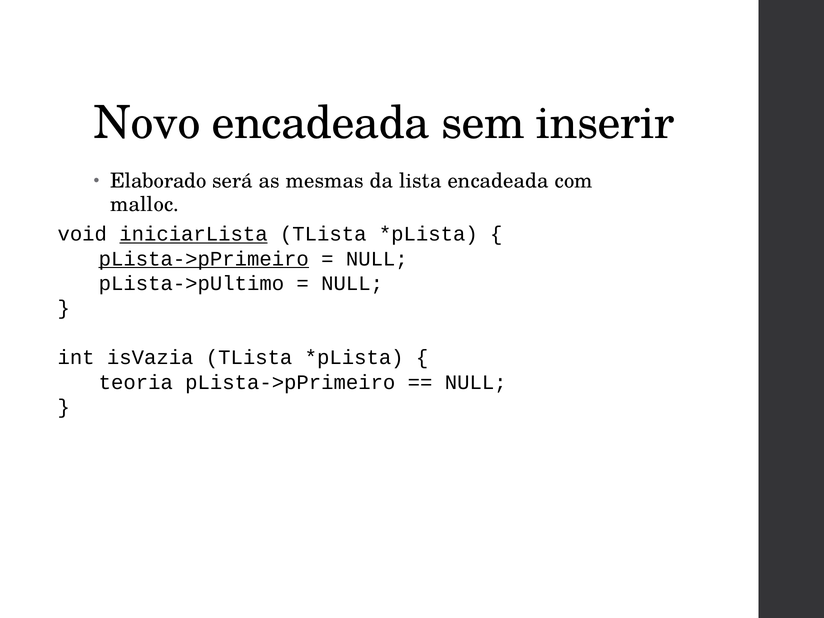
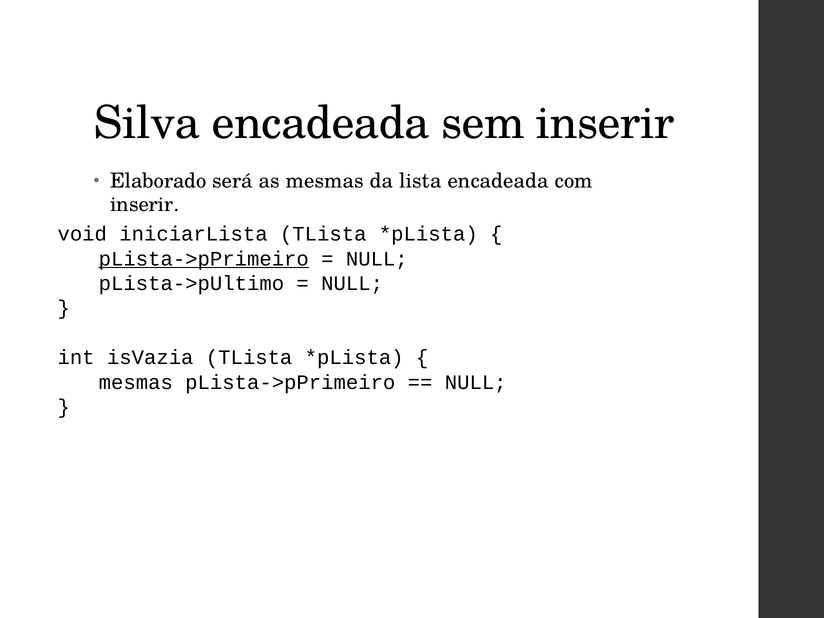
Novo: Novo -> Silva
malloc at (145, 204): malloc -> inserir
iniciarLista underline: present -> none
teoria at (136, 382): teoria -> mesmas
